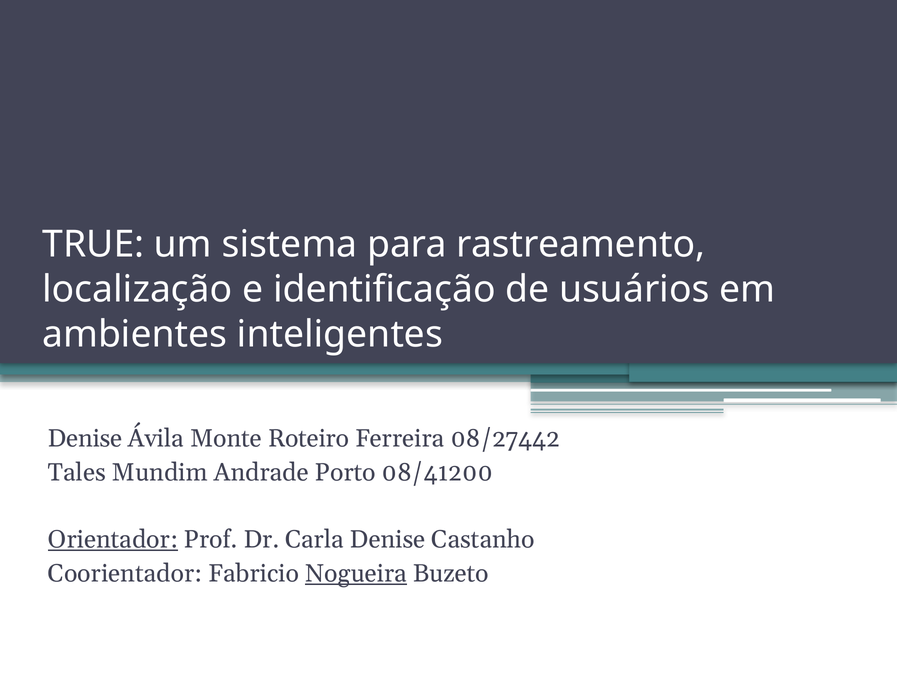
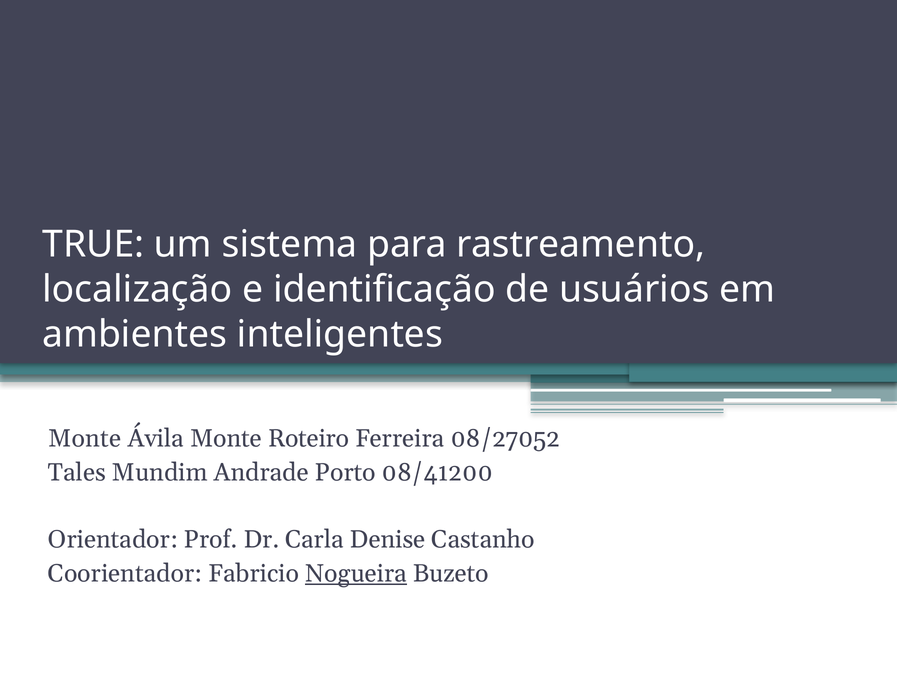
Denise at (85, 438): Denise -> Monte
08/27442: 08/27442 -> 08/27052
Orientador underline: present -> none
